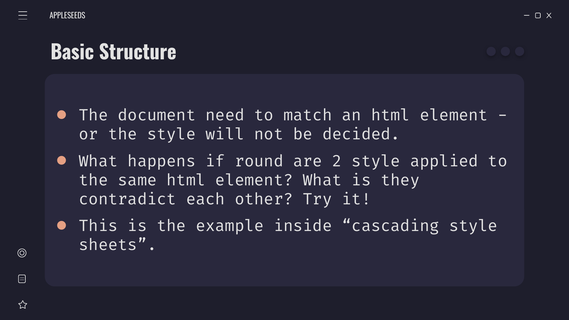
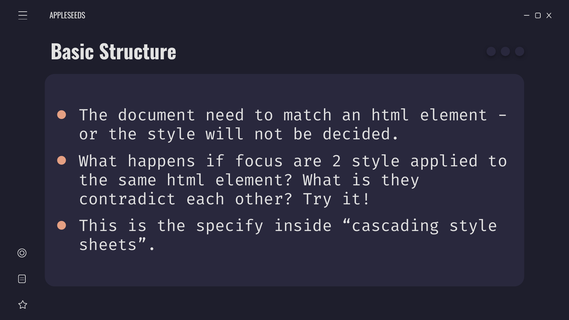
round: round -> focus
example: example -> specify
